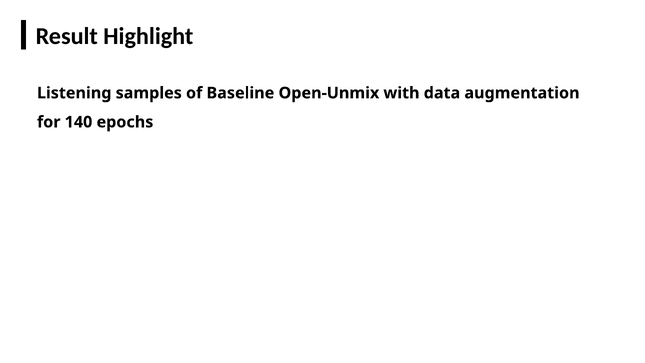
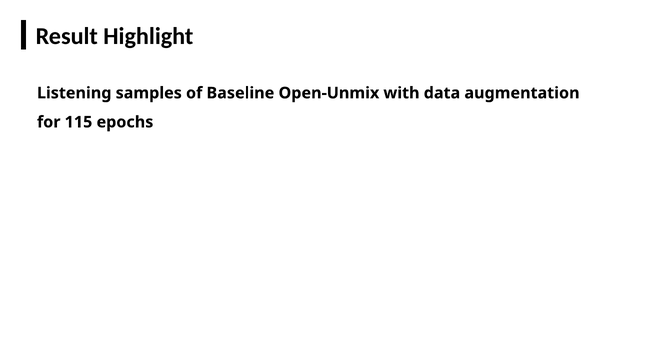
140: 140 -> 115
